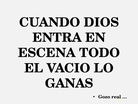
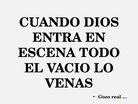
GANAS: GANAS -> VENAS
